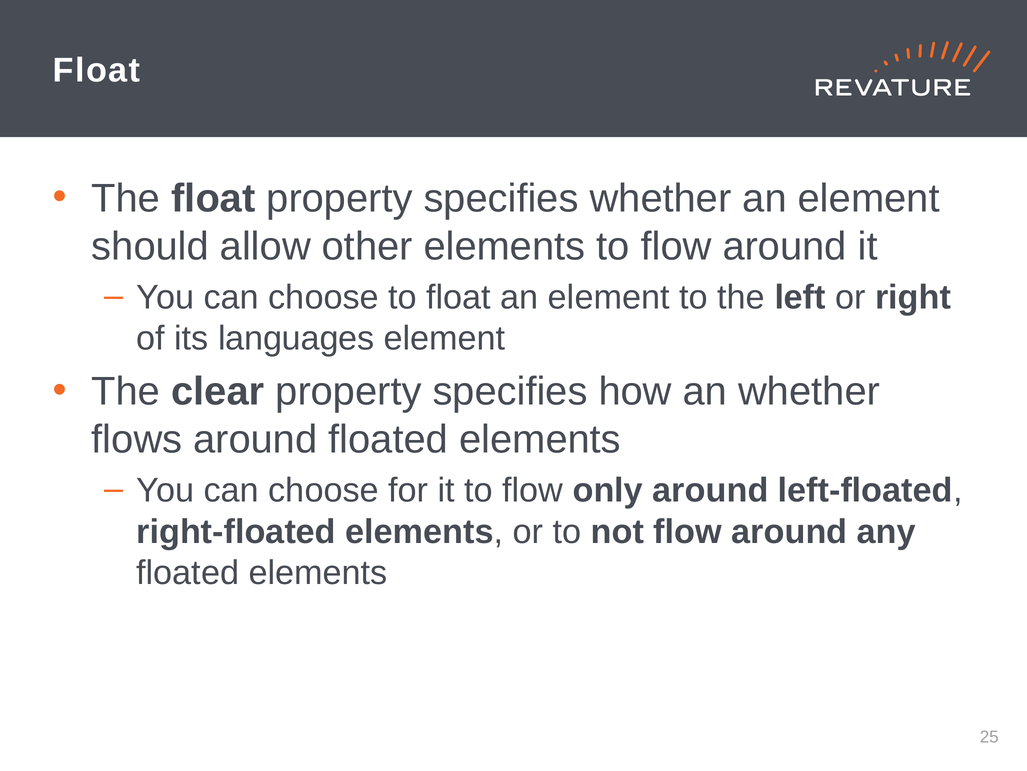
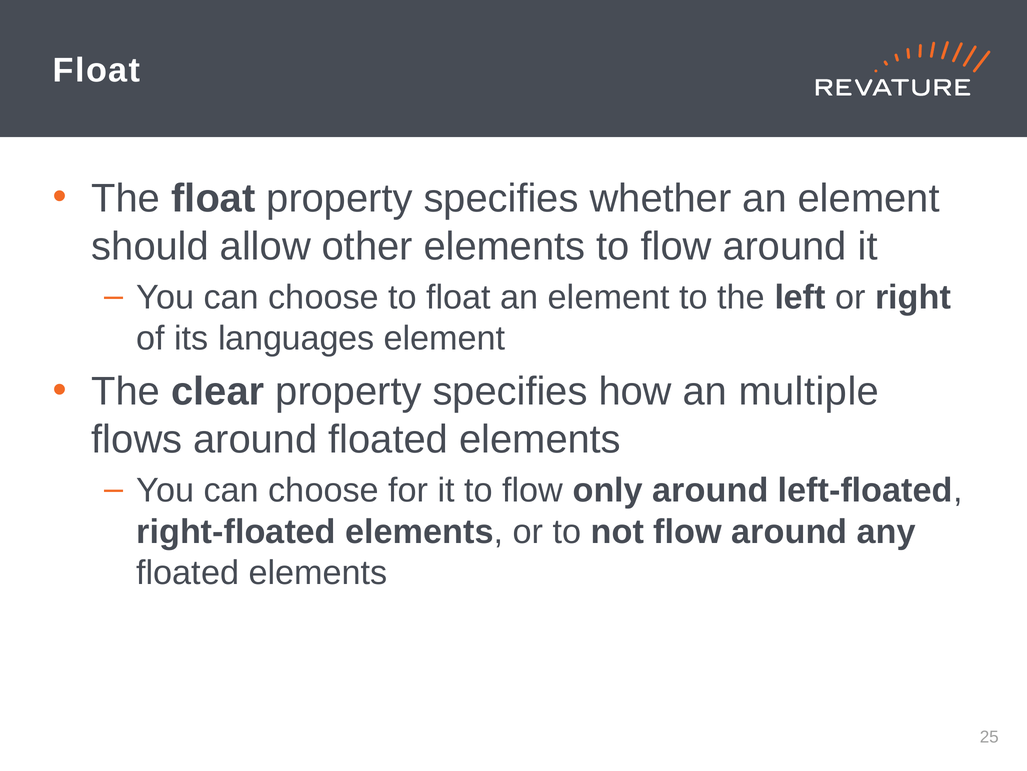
an whether: whether -> multiple
